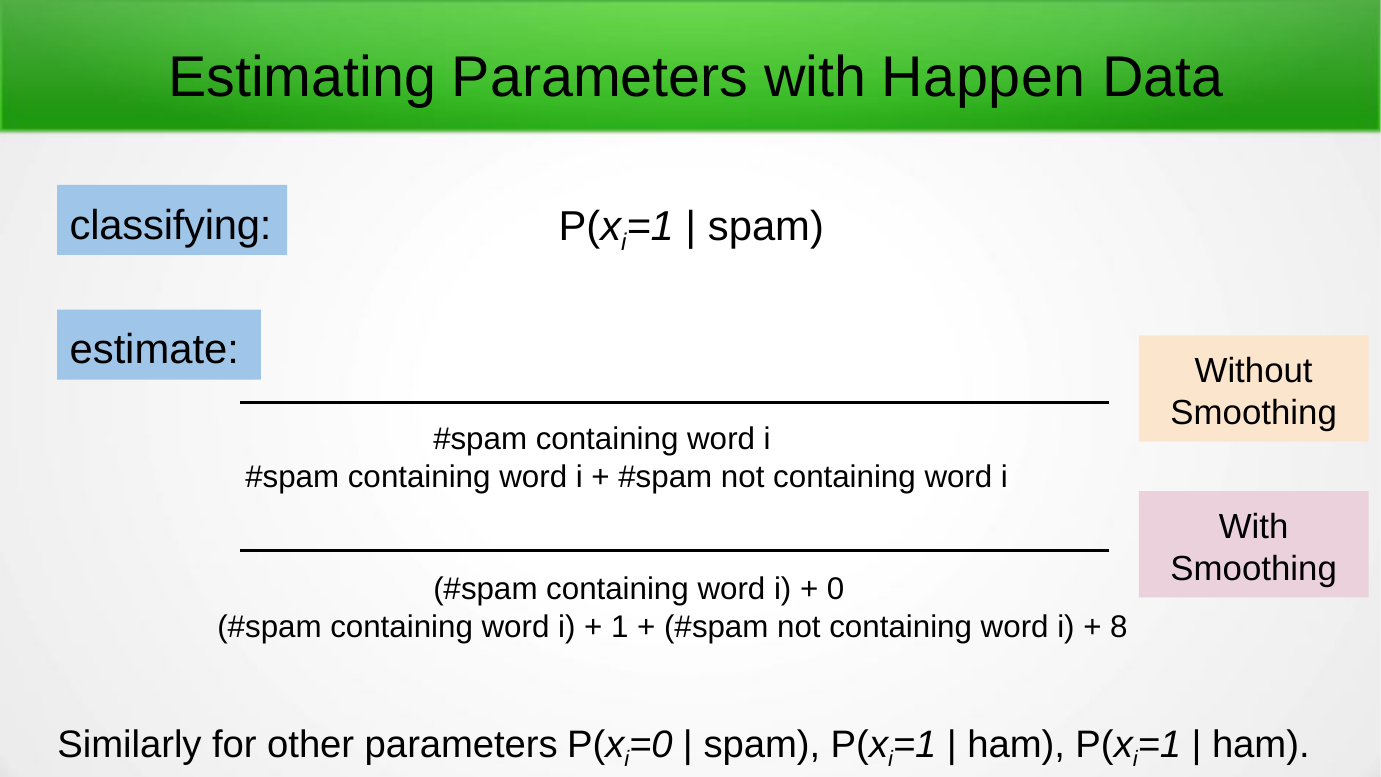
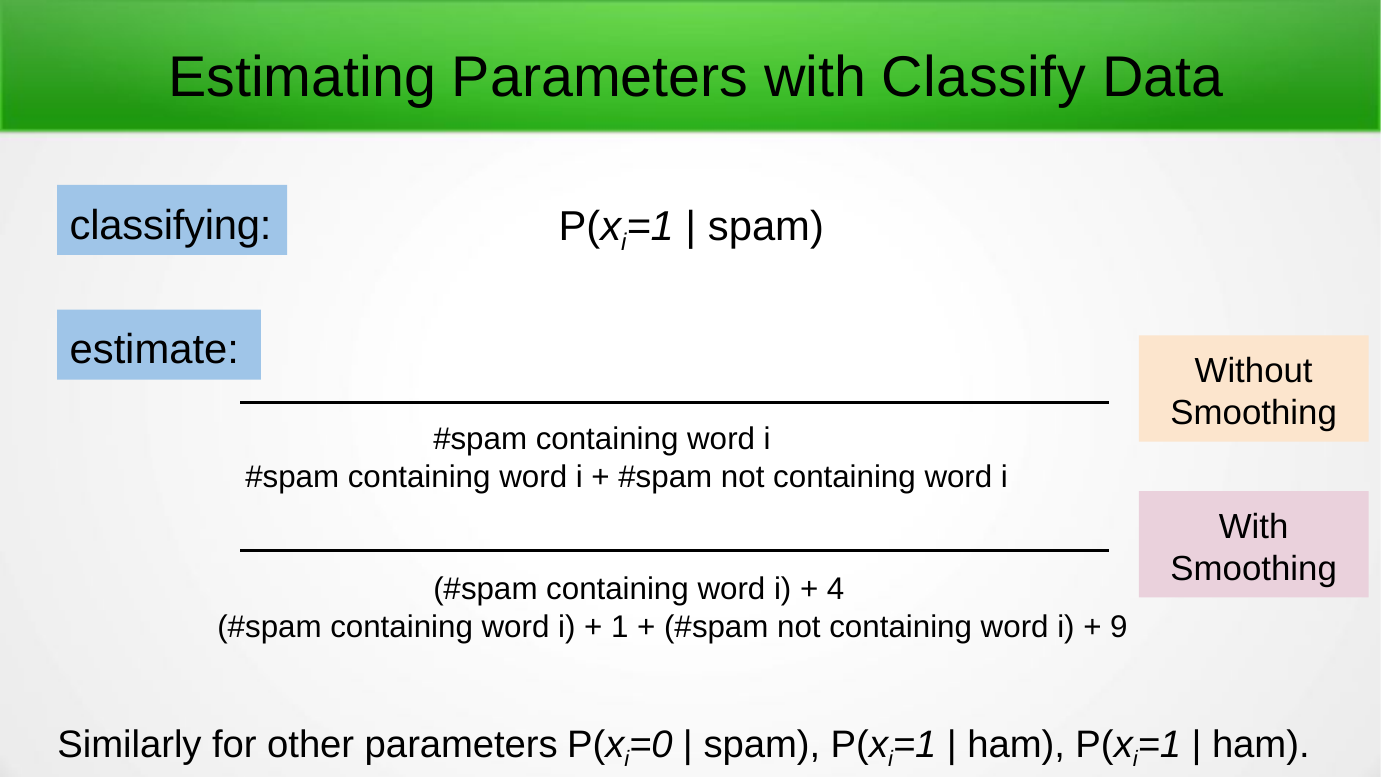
Happen: Happen -> Classify
0: 0 -> 4
8: 8 -> 9
